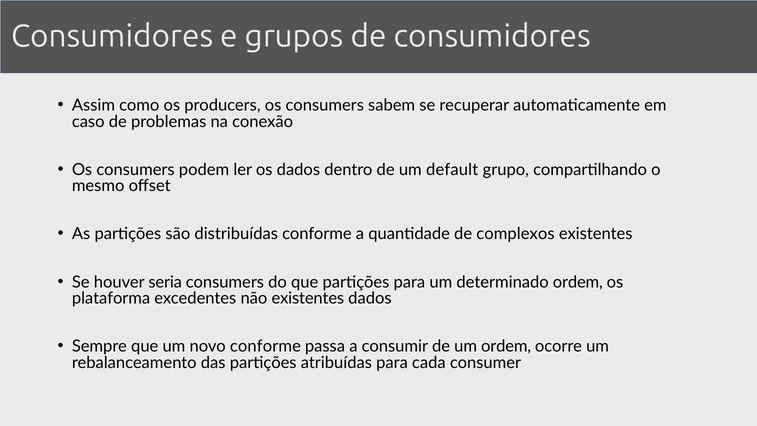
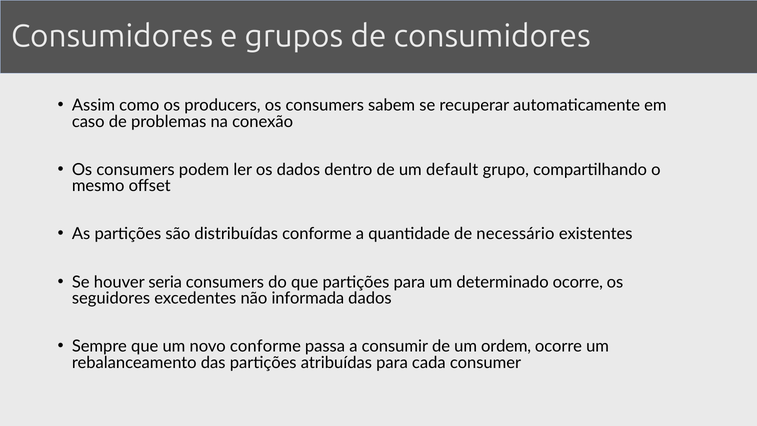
complexos: complexos -> necessário
determinado ordem: ordem -> ocorre
plataforma: plataforma -> seguidores
não existentes: existentes -> informada
